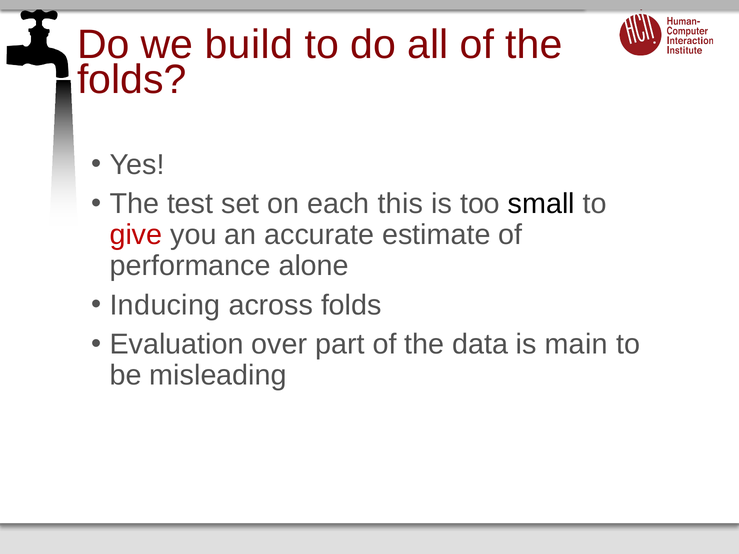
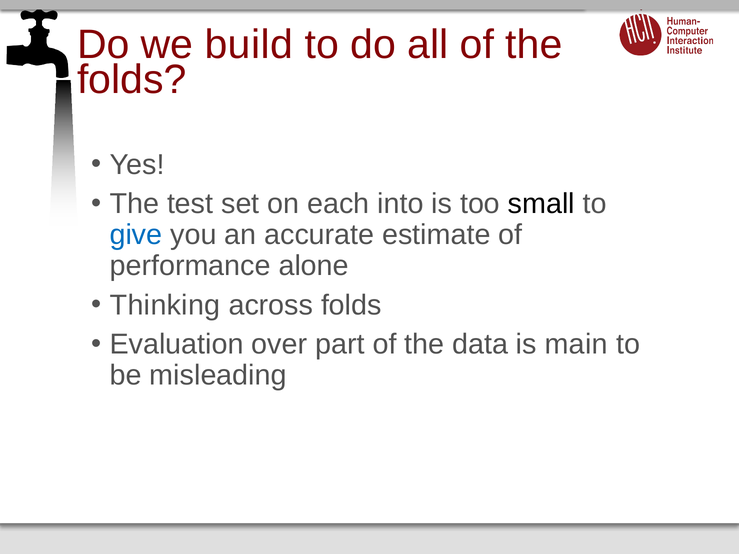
this: this -> into
give colour: red -> blue
Inducing: Inducing -> Thinking
